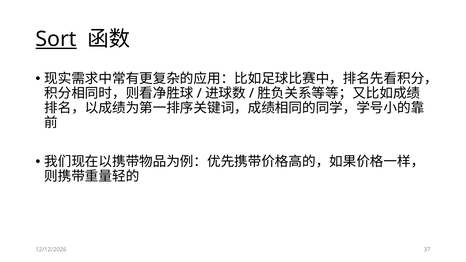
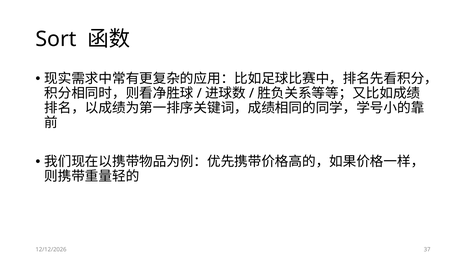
Sort underline: present -> none
